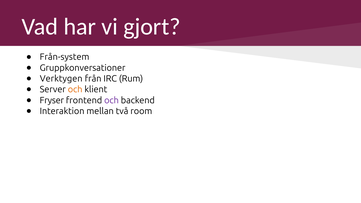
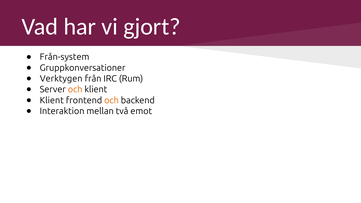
Fryser at (52, 100): Fryser -> Klient
och at (111, 100) colour: purple -> orange
room: room -> emot
